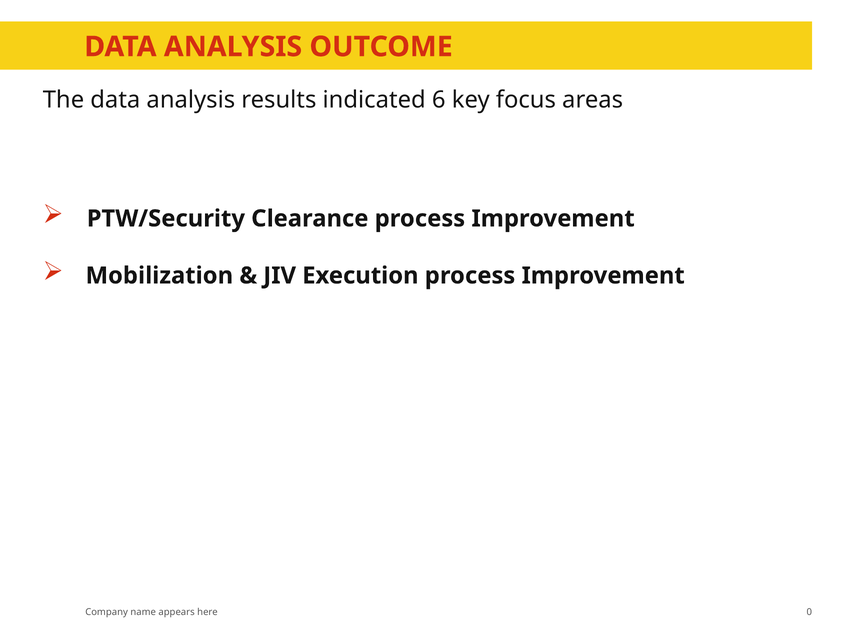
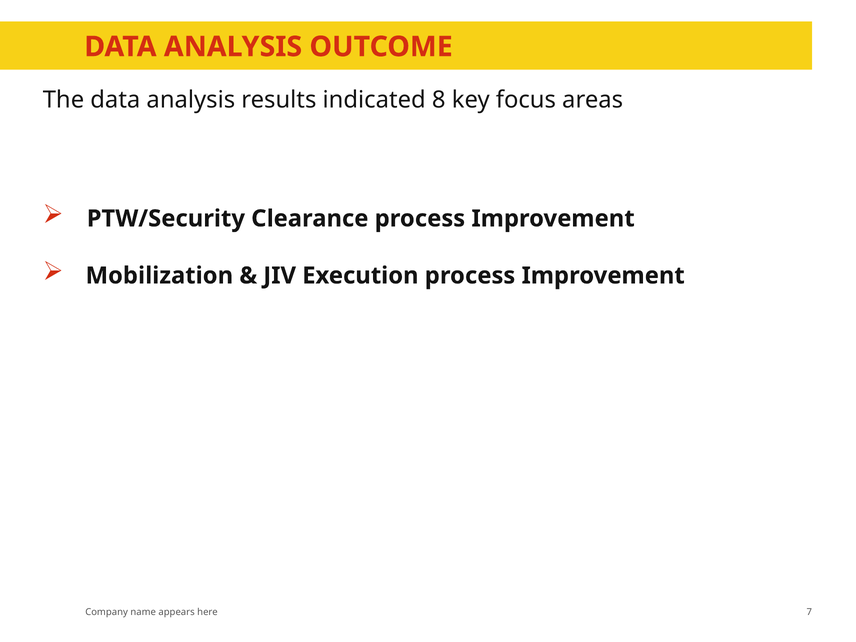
6: 6 -> 8
0: 0 -> 7
